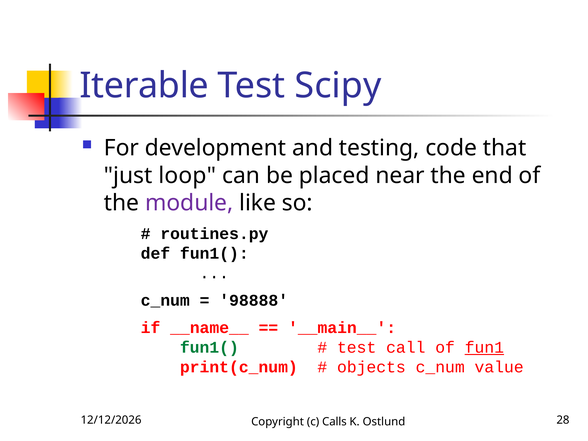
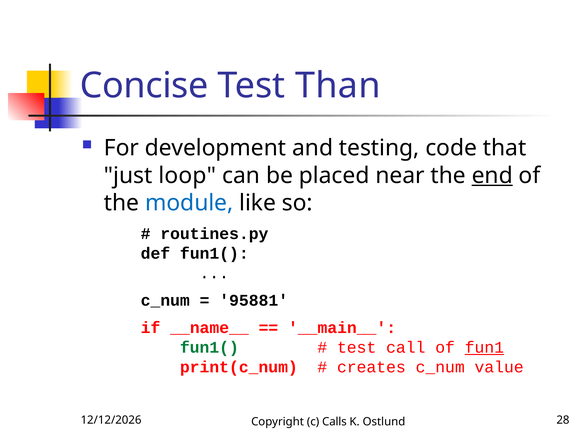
Iterable: Iterable -> Concise
Scipy: Scipy -> Than
end underline: none -> present
module colour: purple -> blue
98888: 98888 -> 95881
objects: objects -> creates
